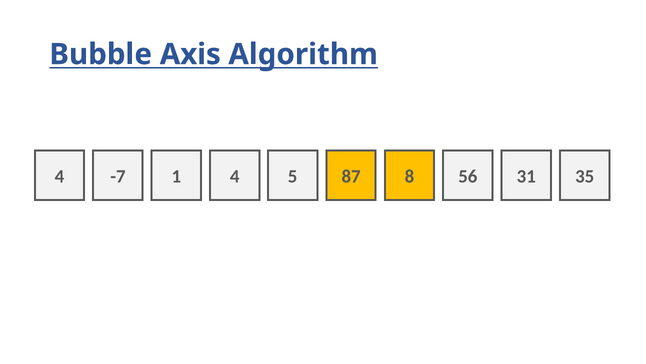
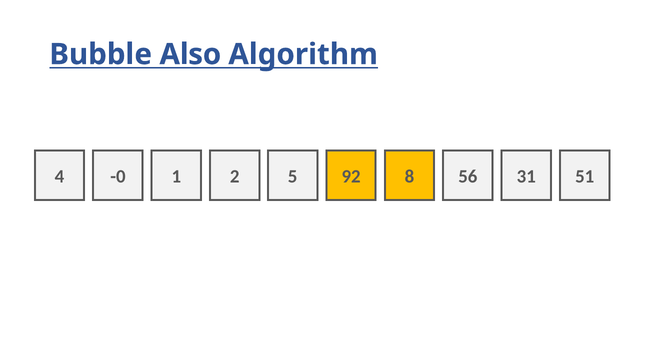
Axis: Axis -> Also
-7: -7 -> -0
1 4: 4 -> 2
87: 87 -> 92
35: 35 -> 51
